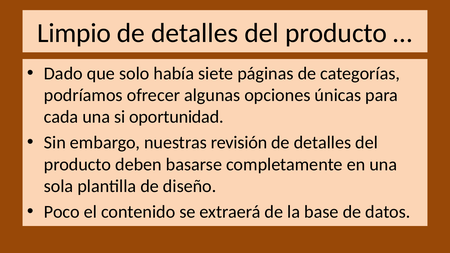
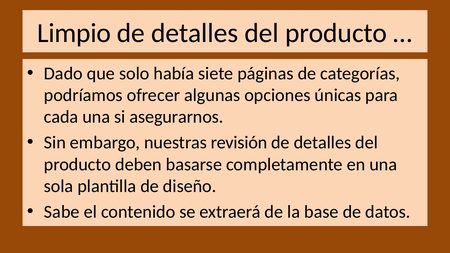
oportunidad: oportunidad -> asegurarnos
Poco: Poco -> Sabe
